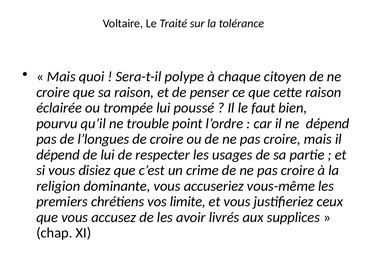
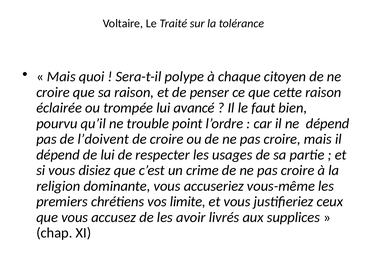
poussé: poussé -> avancé
l’longues: l’longues -> l’doivent
